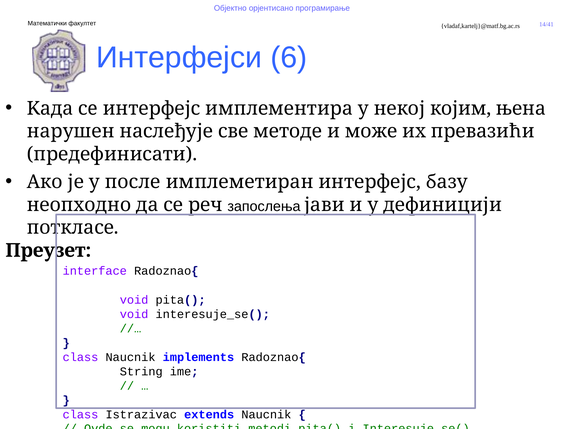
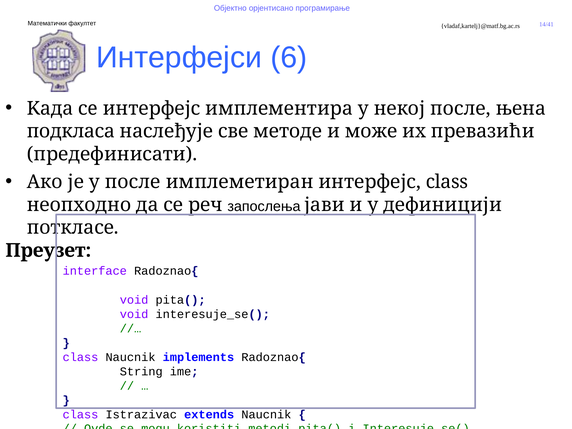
некој којим: којим -> после
нарушен: нарушен -> подкласа
интерфејс базу: базу -> class
